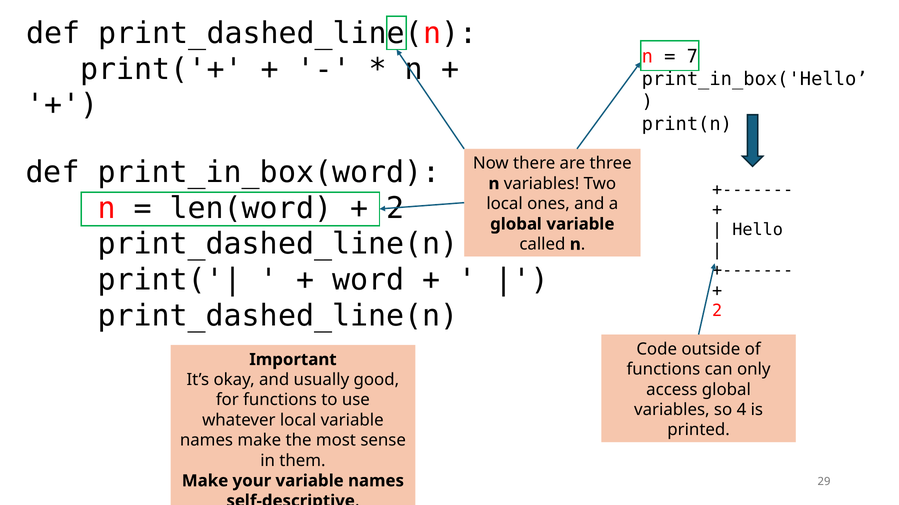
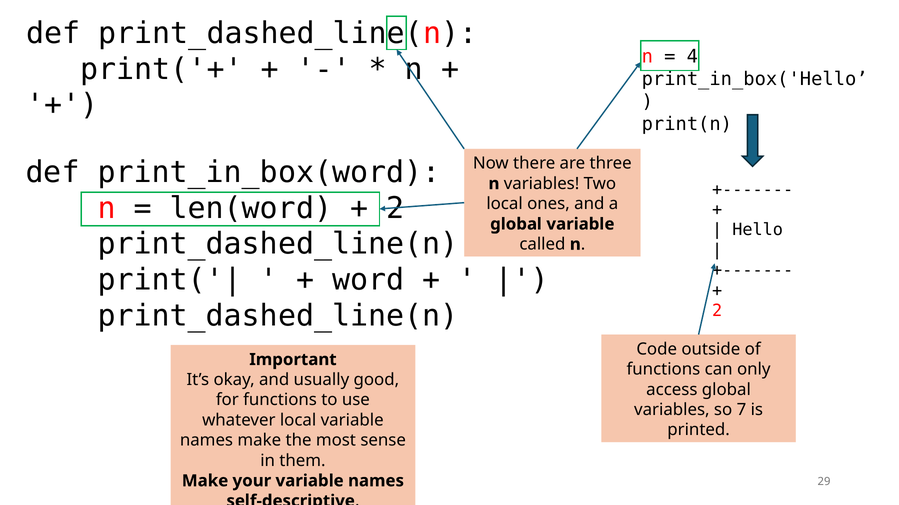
7: 7 -> 4
4: 4 -> 7
